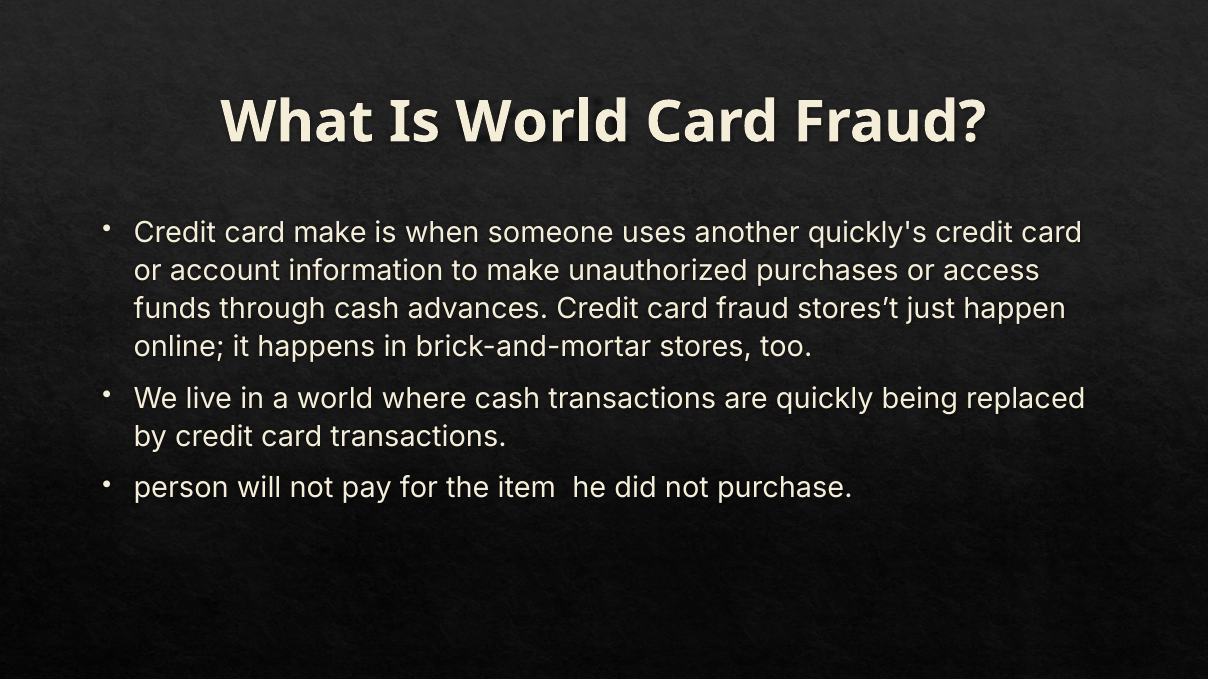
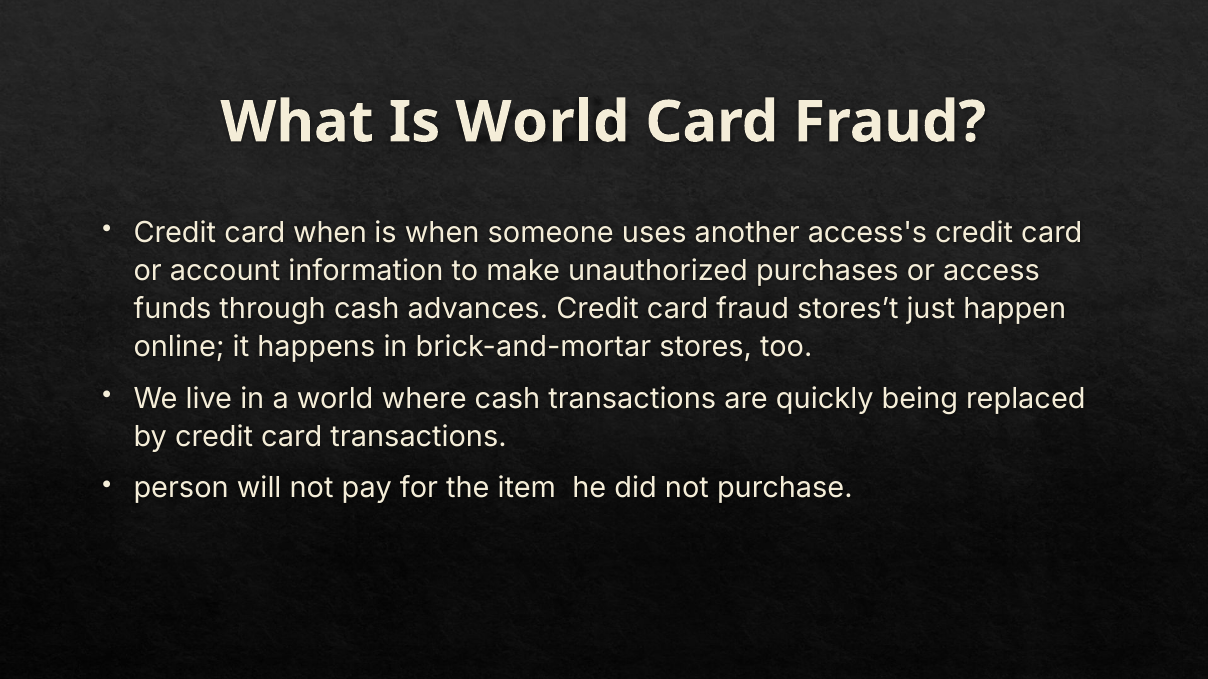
card make: make -> when
quickly's: quickly's -> access's
